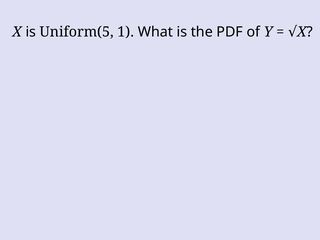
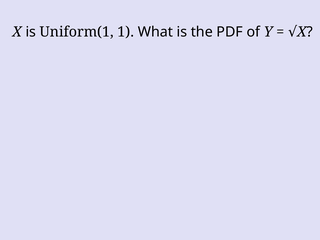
Uniform(5: Uniform(5 -> Uniform(1
